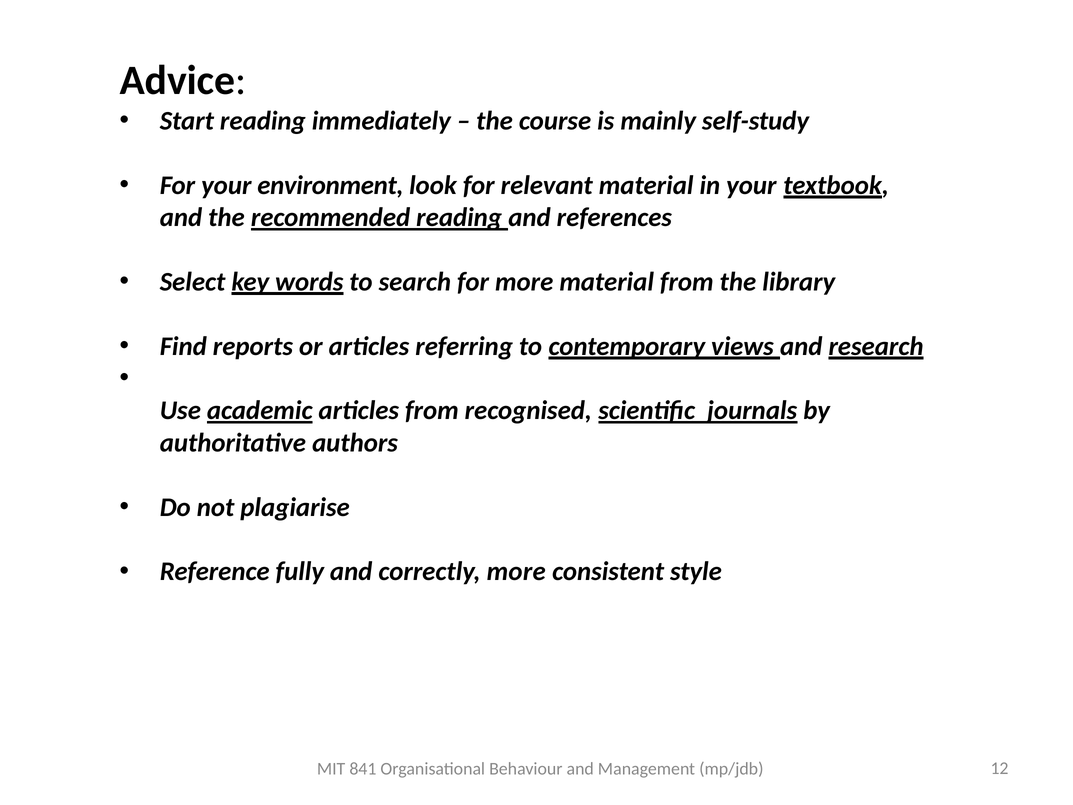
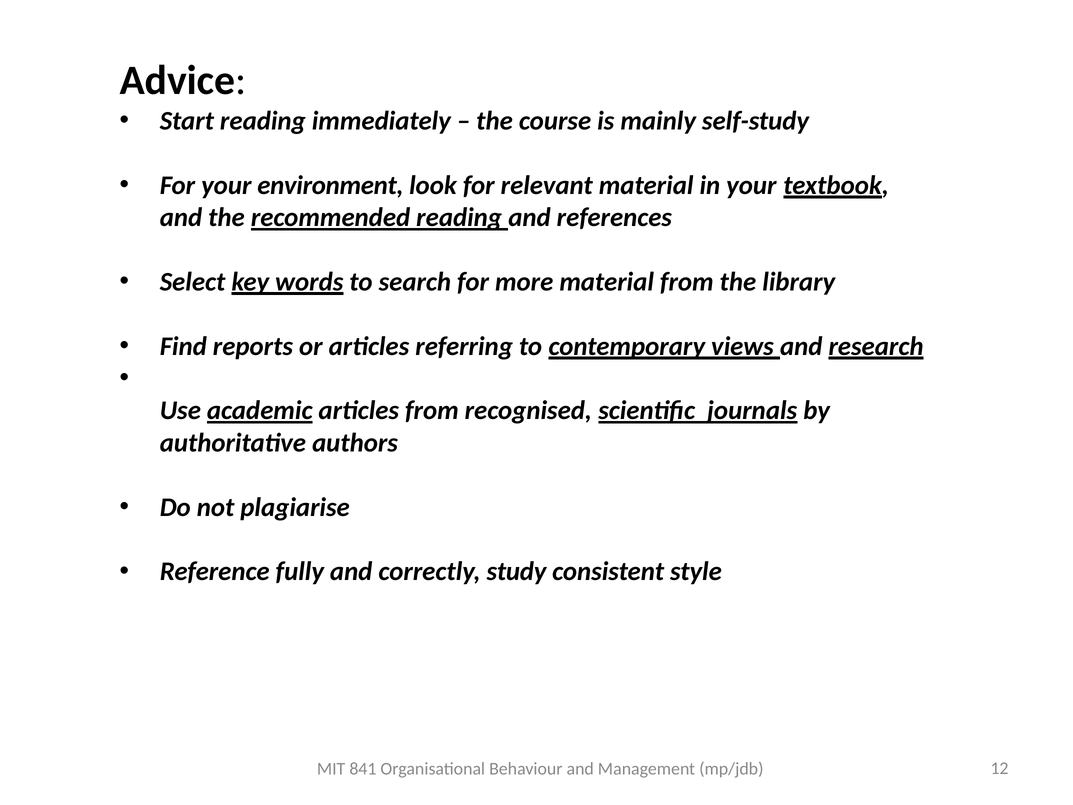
correctly more: more -> study
